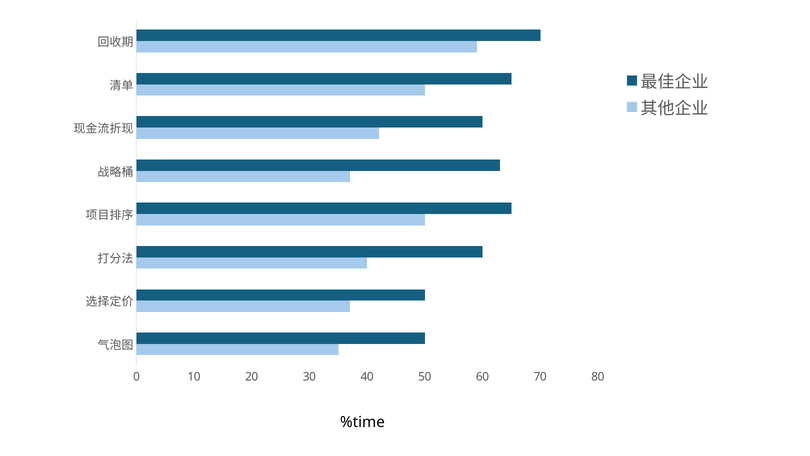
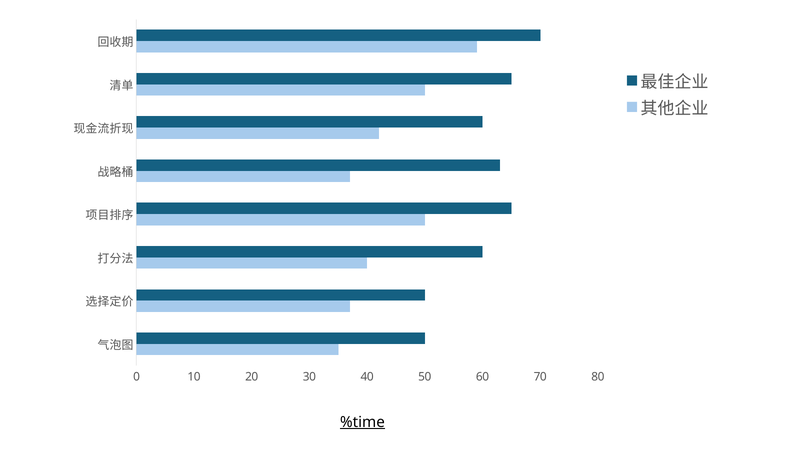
%time underline: none -> present
